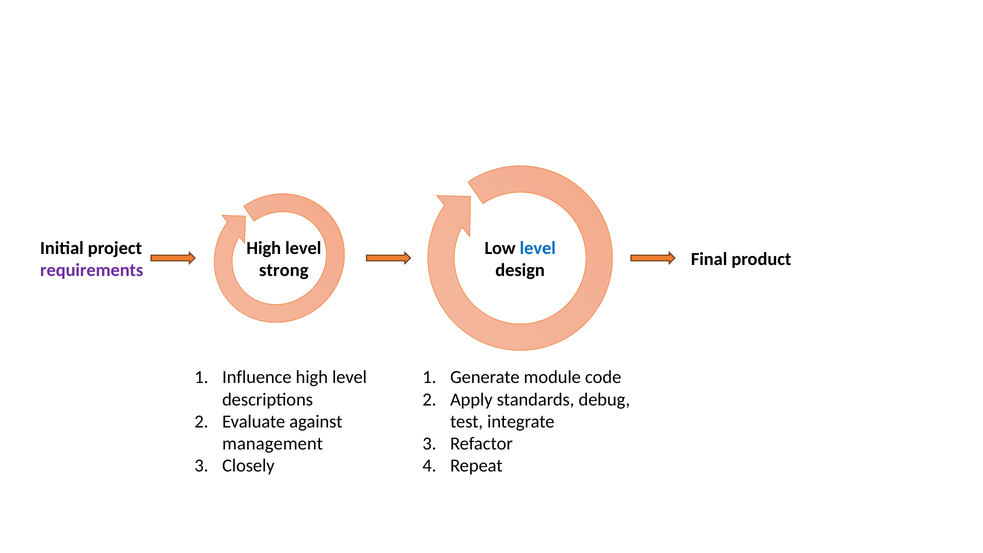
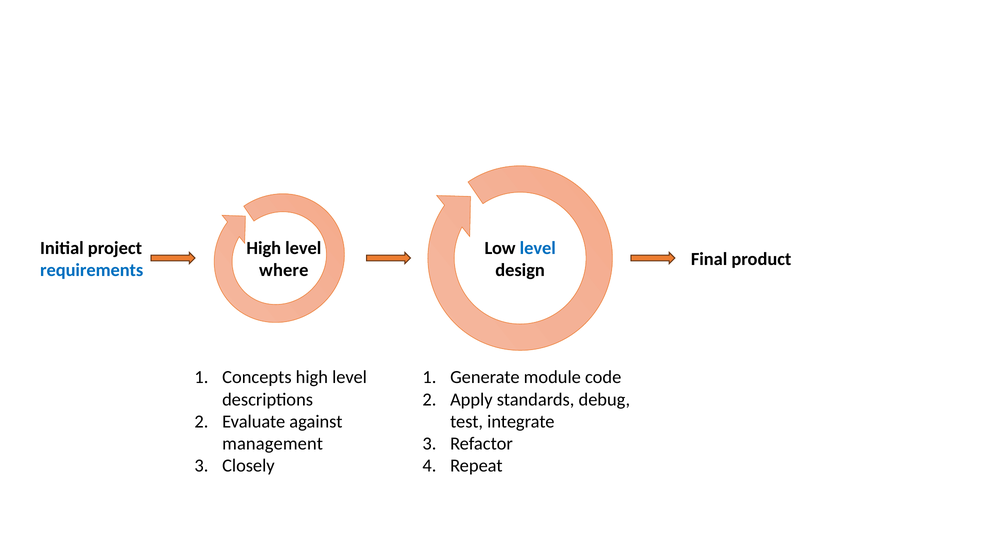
requirements colour: purple -> blue
strong: strong -> where
Influence: Influence -> Concepts
